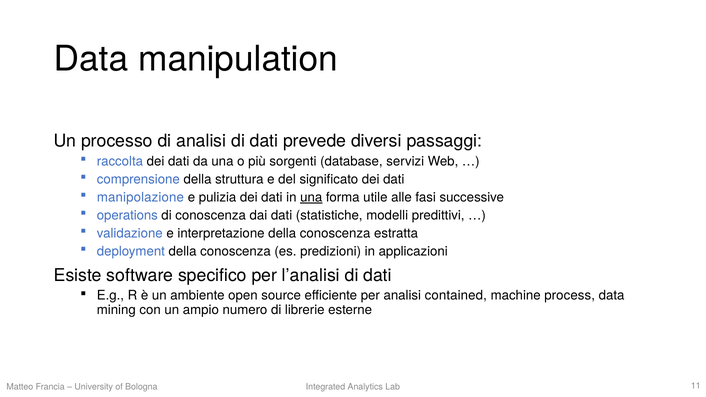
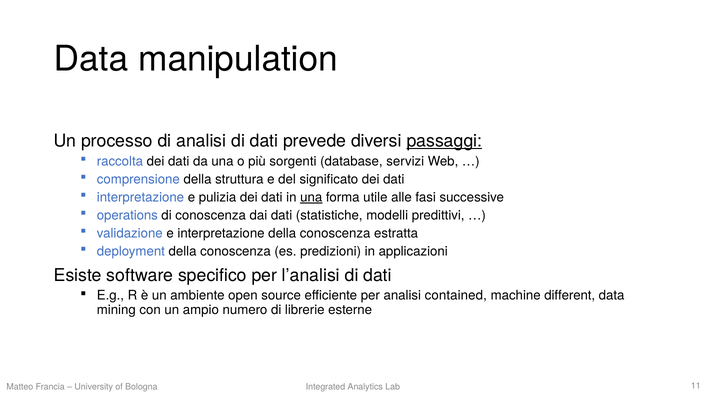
passaggi underline: none -> present
manipolazione at (140, 197): manipolazione -> interpretazione
process: process -> different
